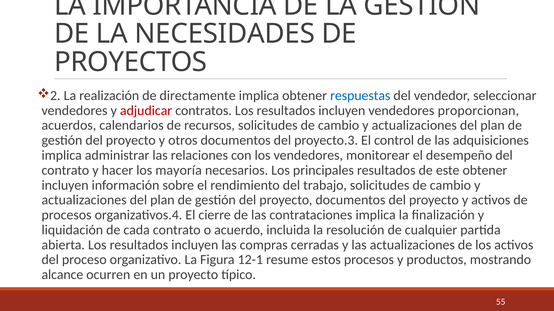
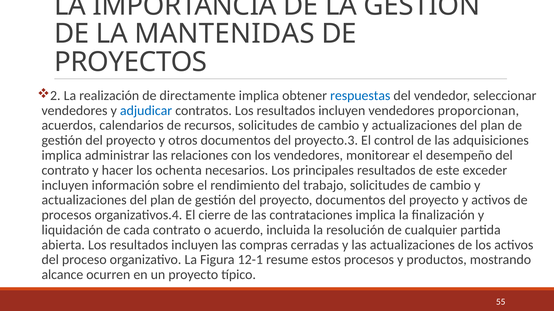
NECESIDADES: NECESIDADES -> MANTENIDAS
adjudicar colour: red -> blue
mayoría: mayoría -> ochenta
este obtener: obtener -> exceder
